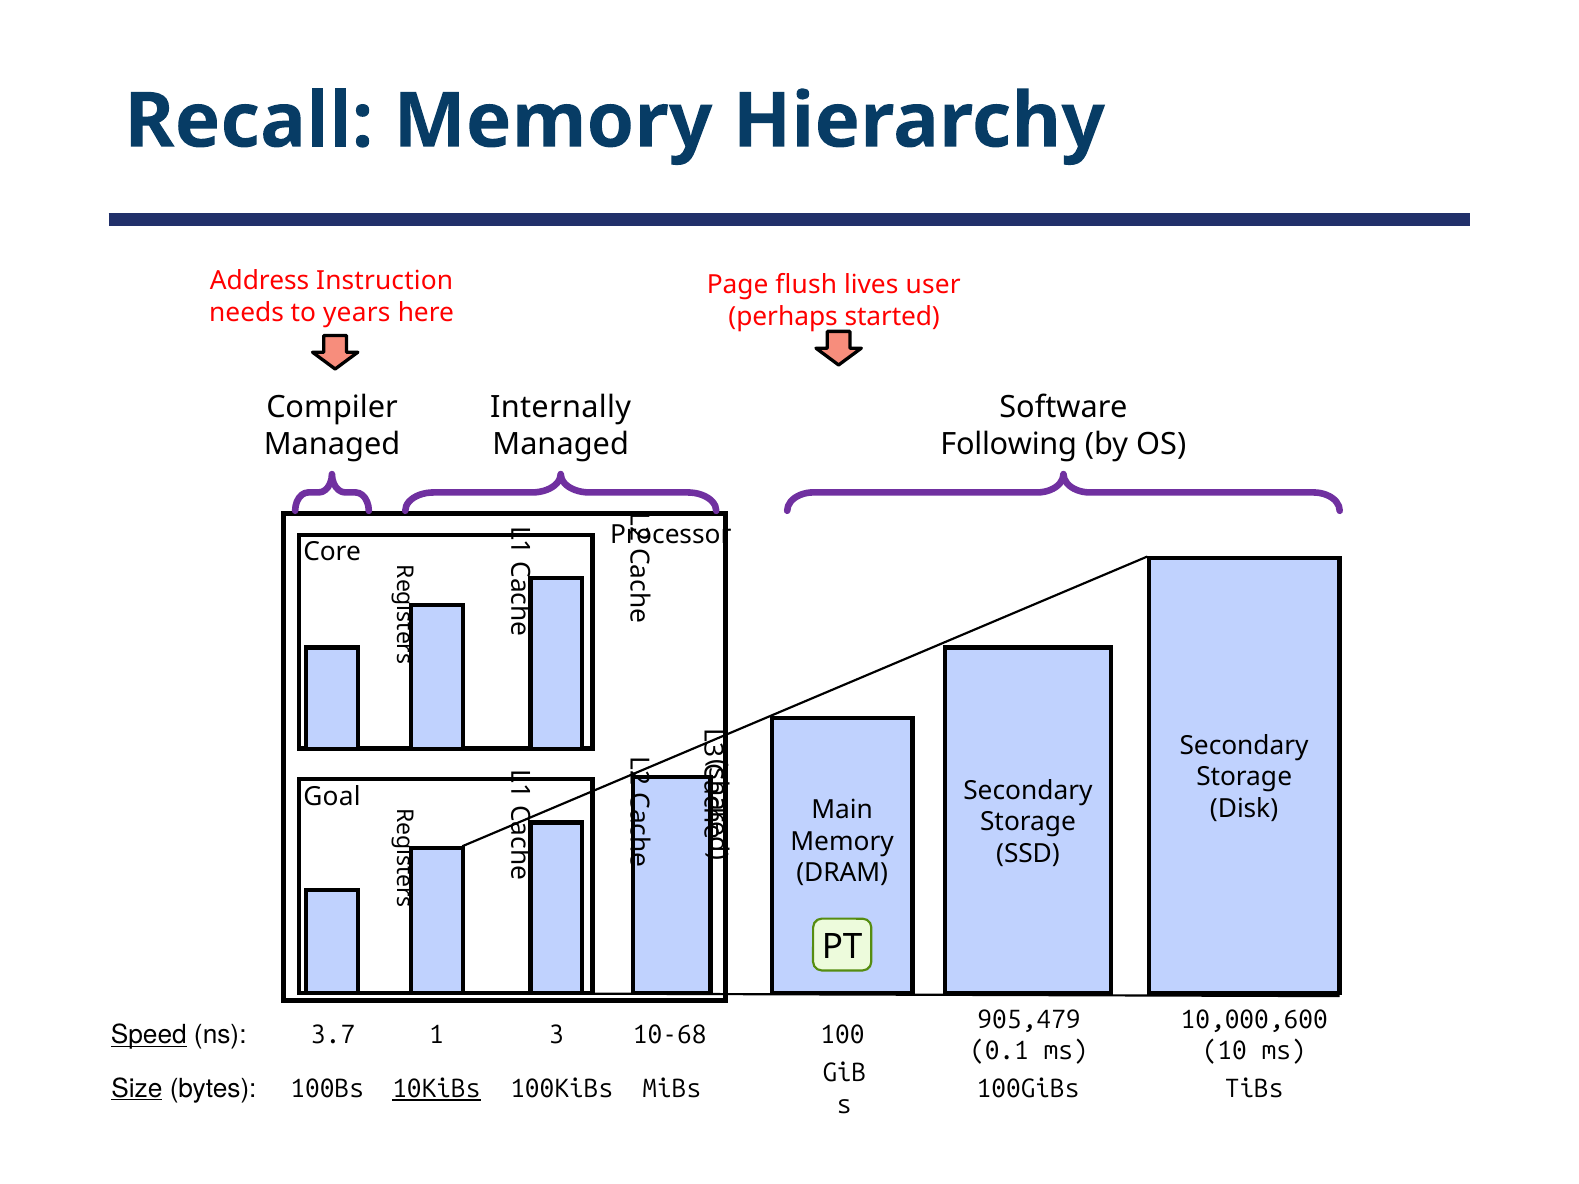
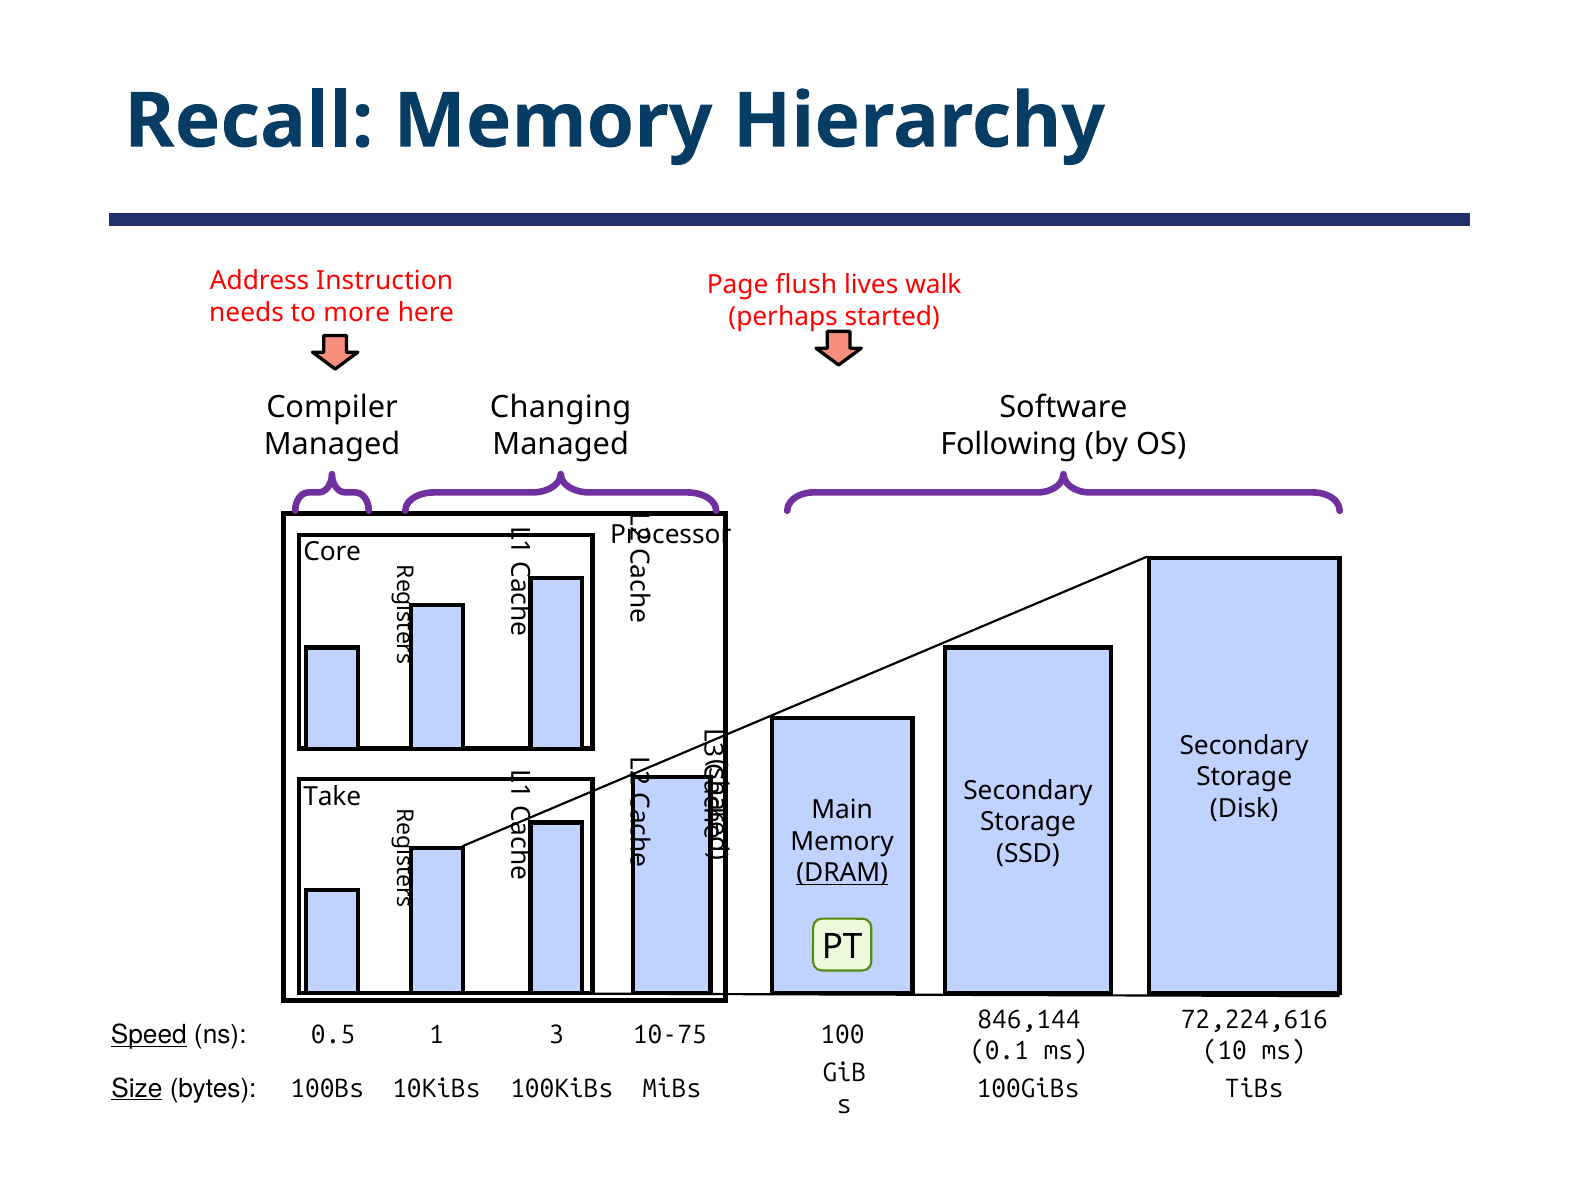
user: user -> walk
years: years -> more
Internally: Internally -> Changing
Goal: Goal -> Take
DRAM underline: none -> present
905,479: 905,479 -> 846,144
10,000,600: 10,000,600 -> 72,224,616
3.7: 3.7 -> 0.5
10-68: 10-68 -> 10-75
10KiBs underline: present -> none
